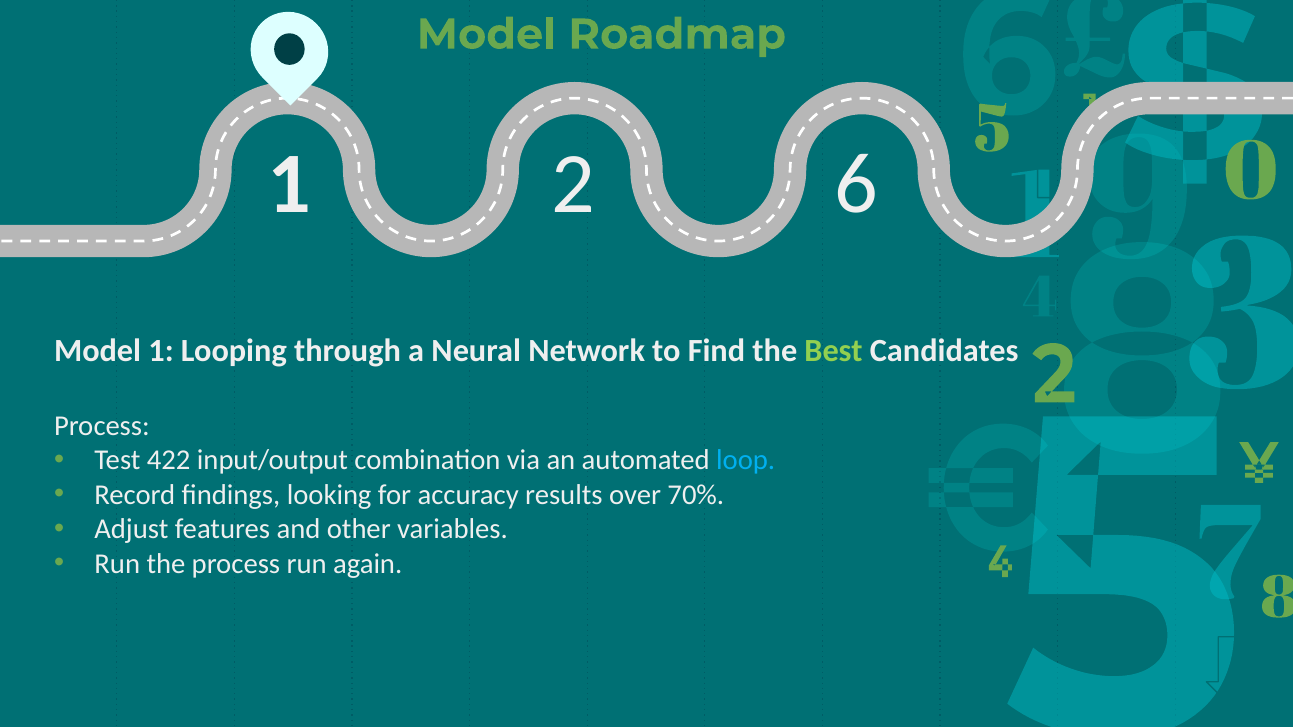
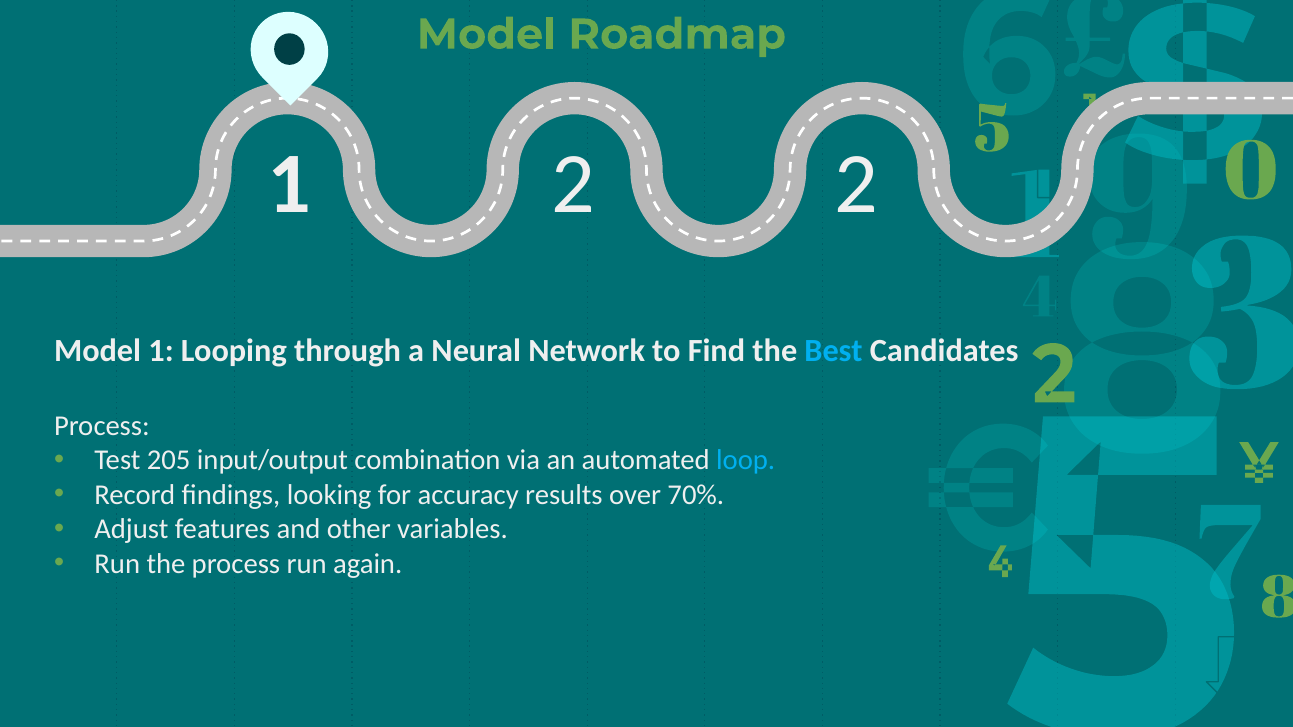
1 6: 6 -> 2
Best colour: light green -> light blue
422: 422 -> 205
